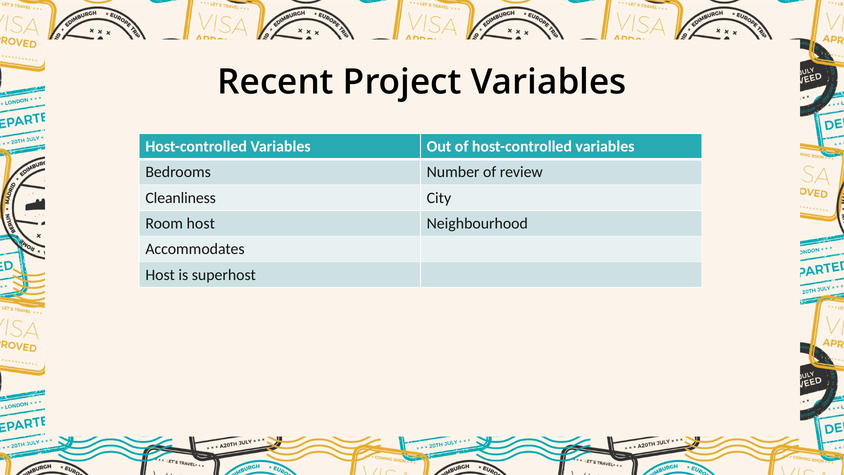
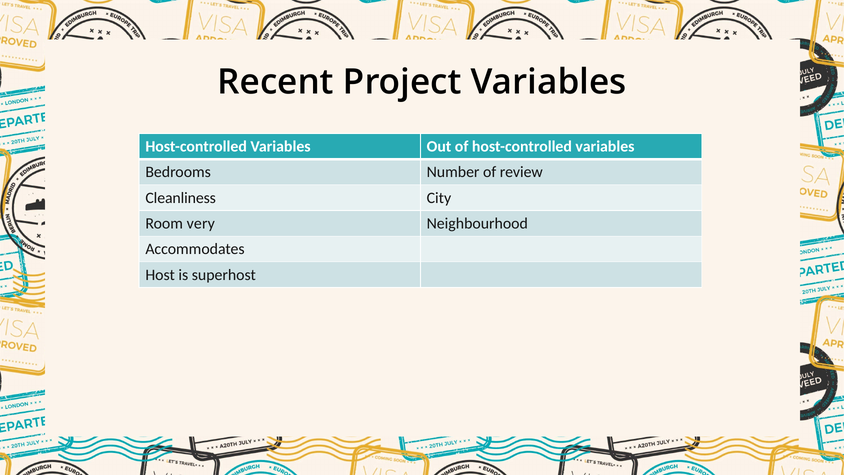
Room host: host -> very
